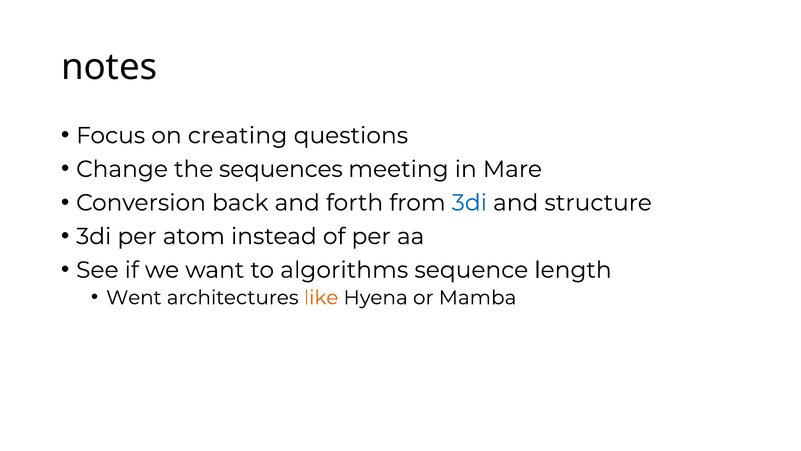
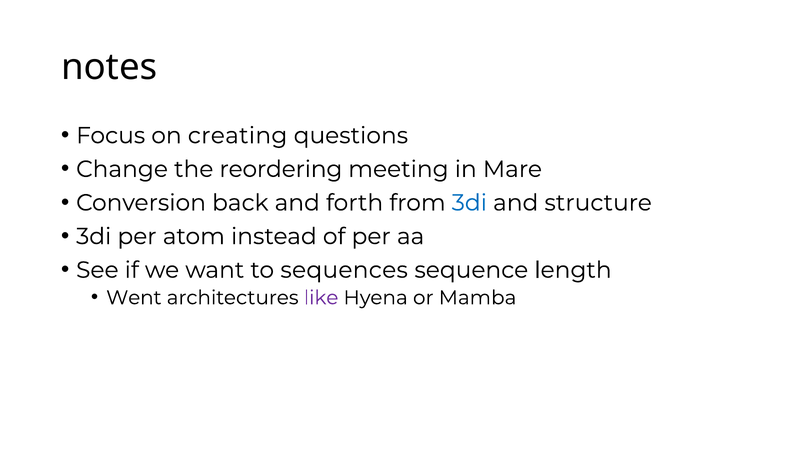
sequences: sequences -> reordering
algorithms: algorithms -> sequences
like colour: orange -> purple
